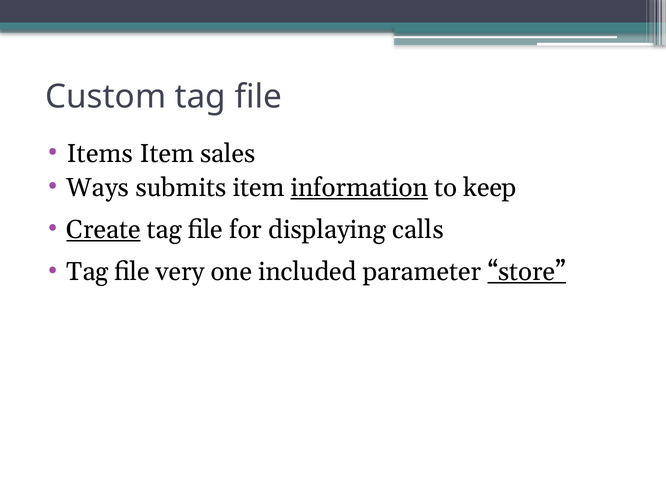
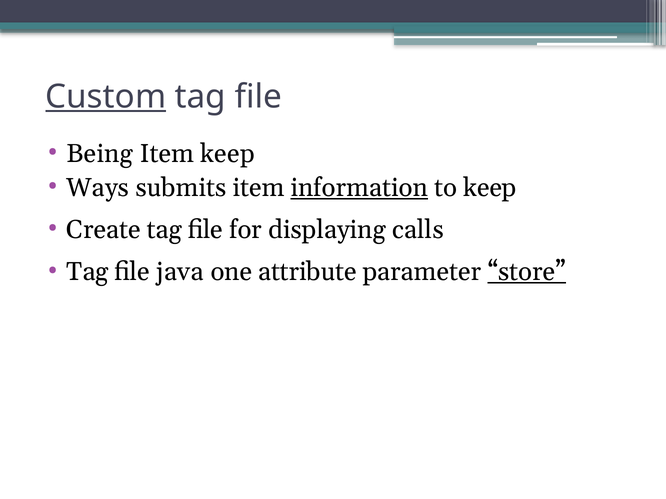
Custom underline: none -> present
Items: Items -> Being
Item sales: sales -> keep
Create underline: present -> none
very: very -> java
included: included -> attribute
